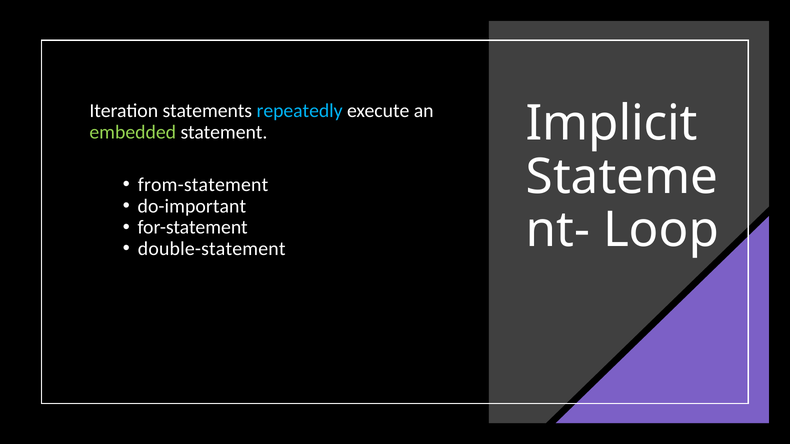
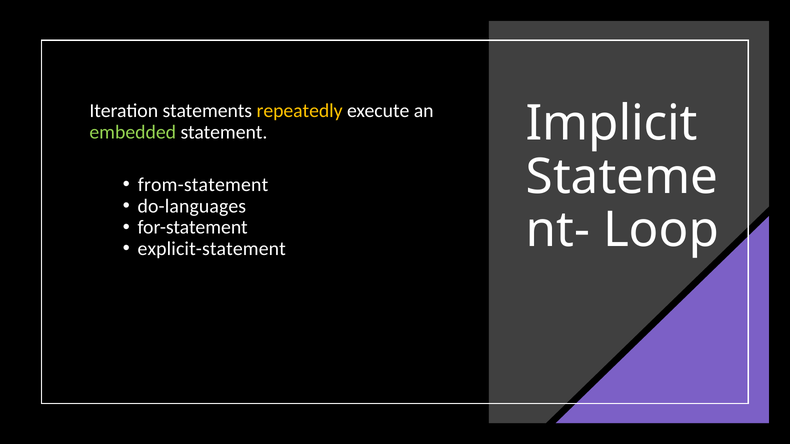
repeatedly colour: light blue -> yellow
do-important: do-important -> do-languages
double-statement: double-statement -> explicit-statement
